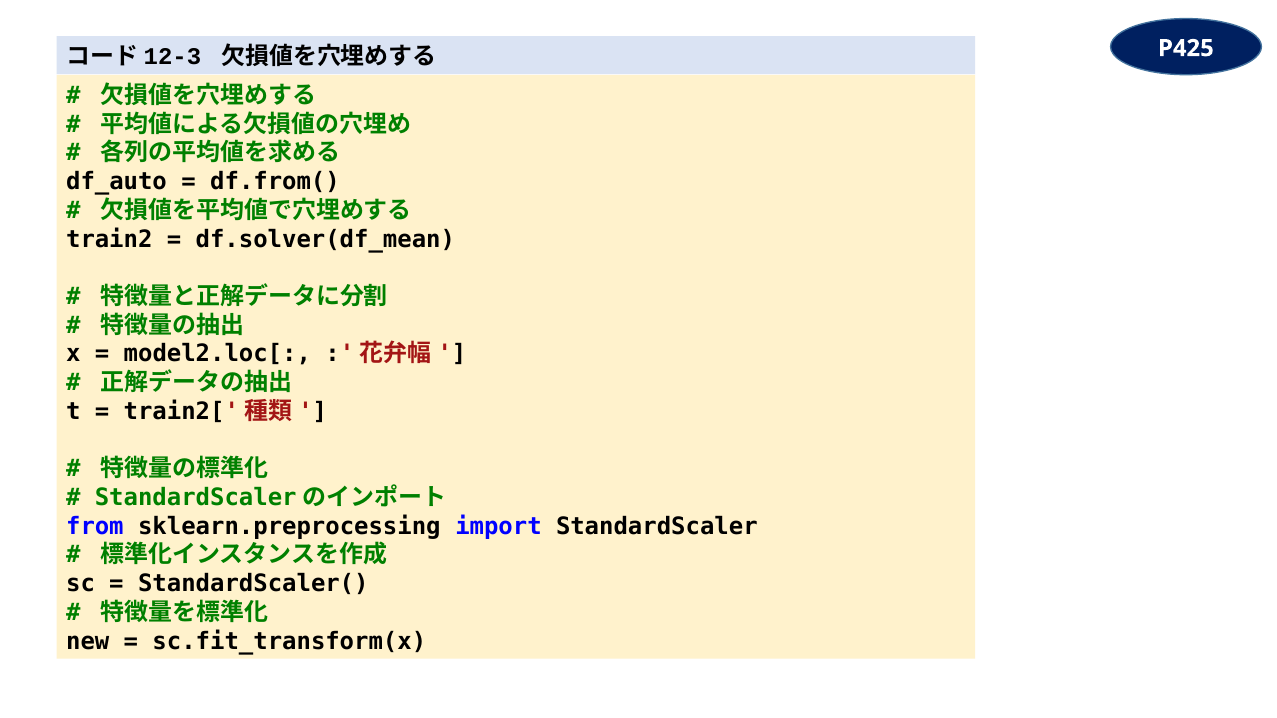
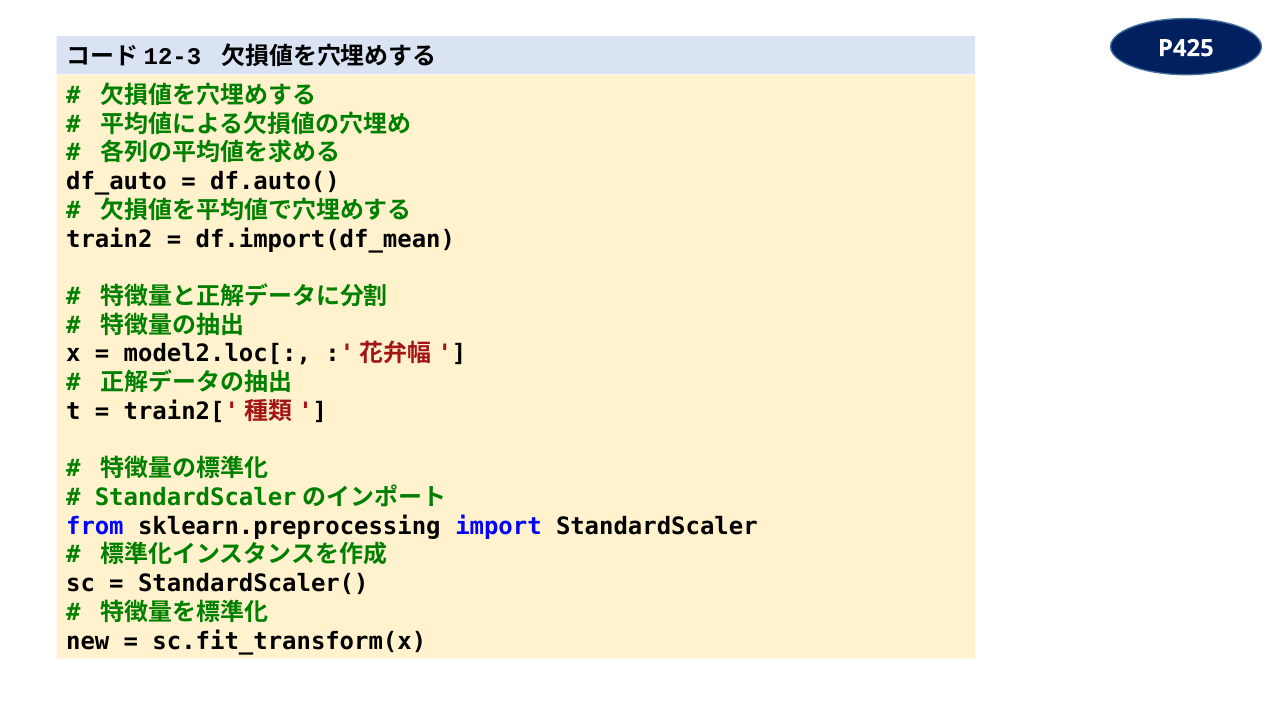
df.from(: df.from( -> df.auto(
df.solver(df_mean: df.solver(df_mean -> df.import(df_mean
